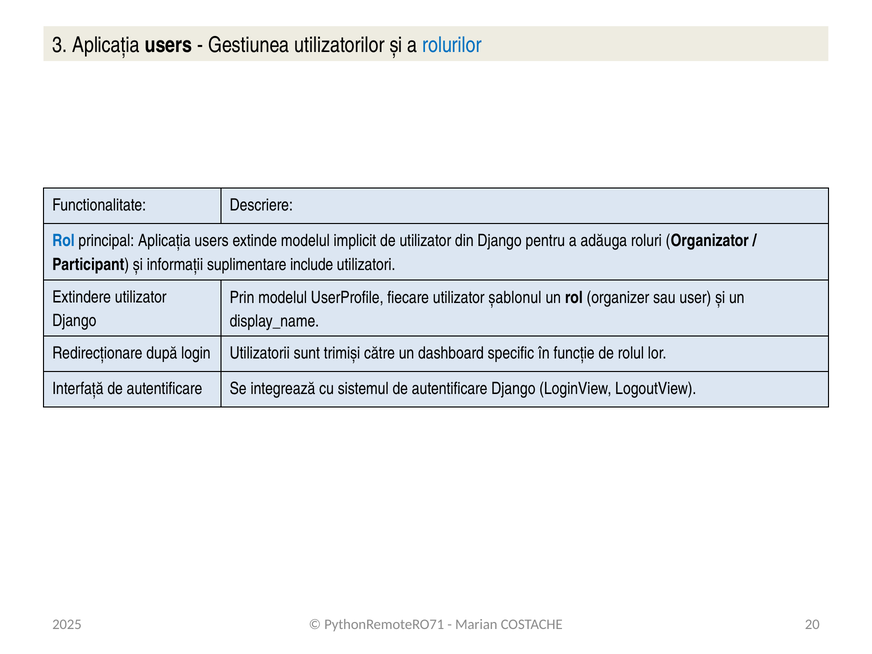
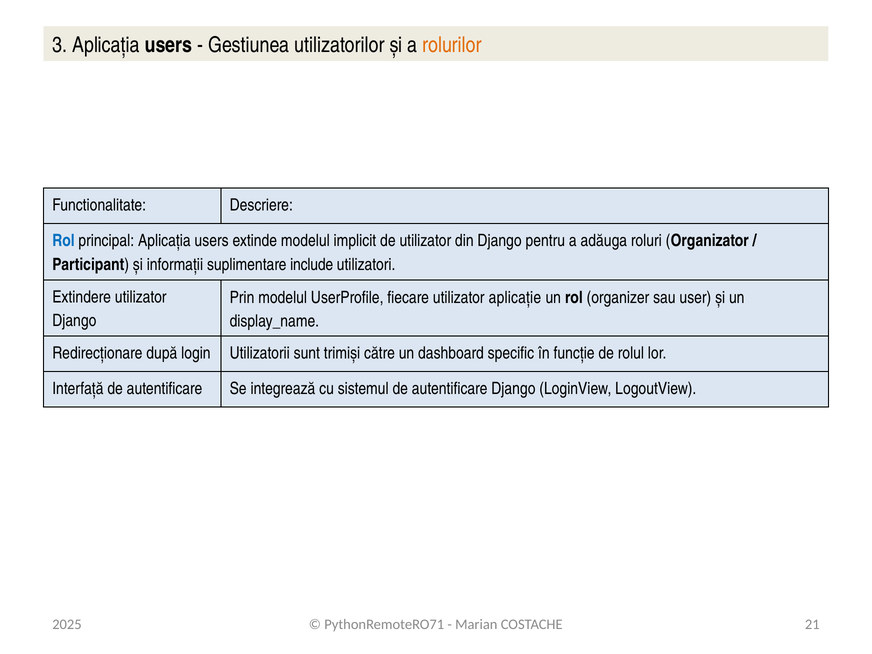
rolurilor colour: blue -> orange
șablonul: șablonul -> aplicație
20: 20 -> 21
